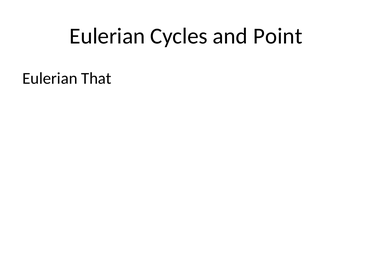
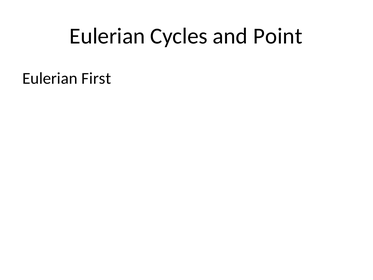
That: That -> First
